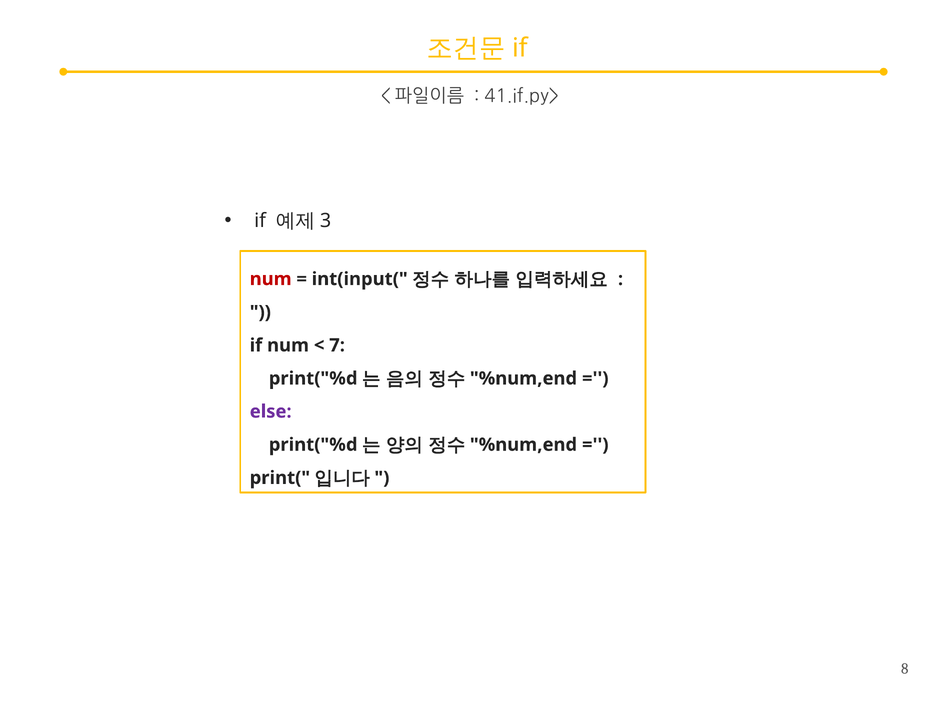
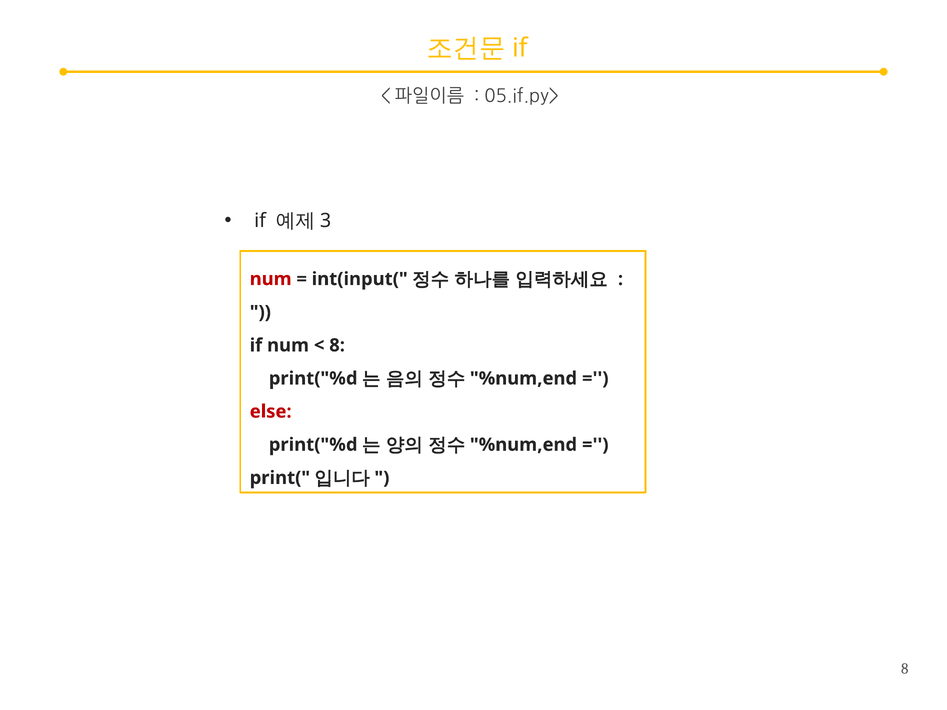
41.if.py>: 41.if.py> -> 05.if.py>
7 at (337, 345): 7 -> 8
else colour: purple -> red
